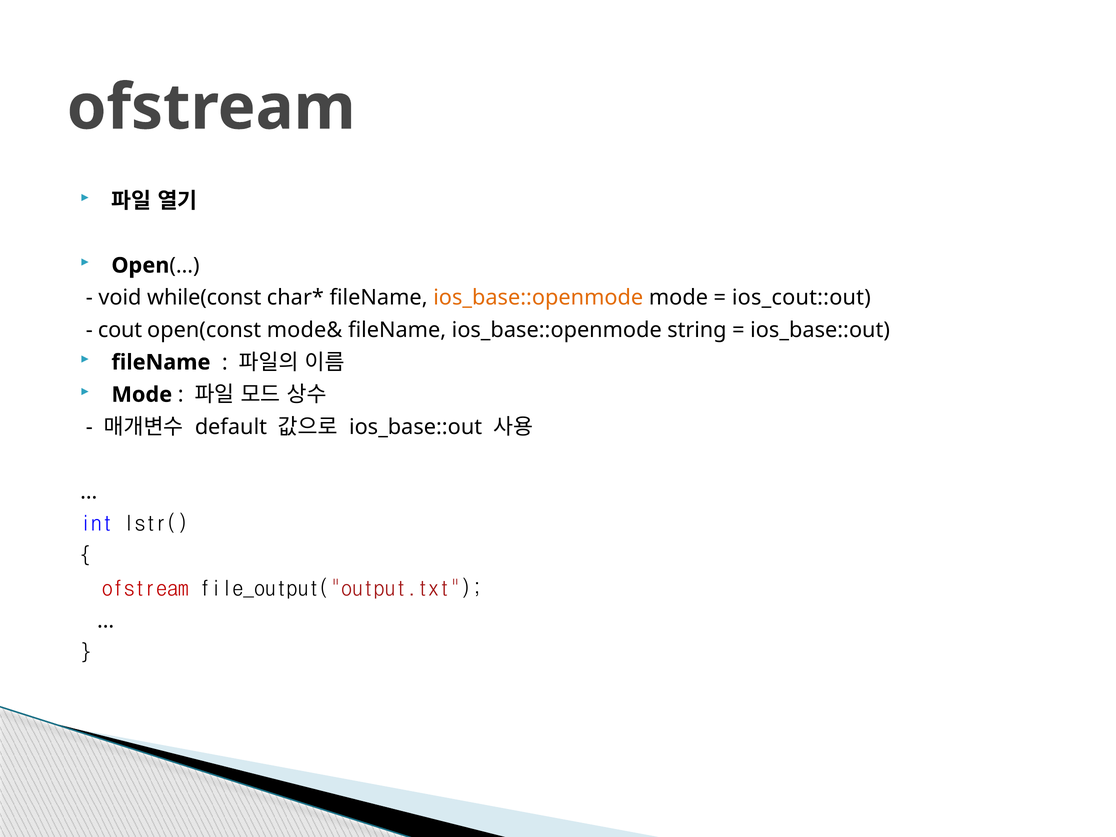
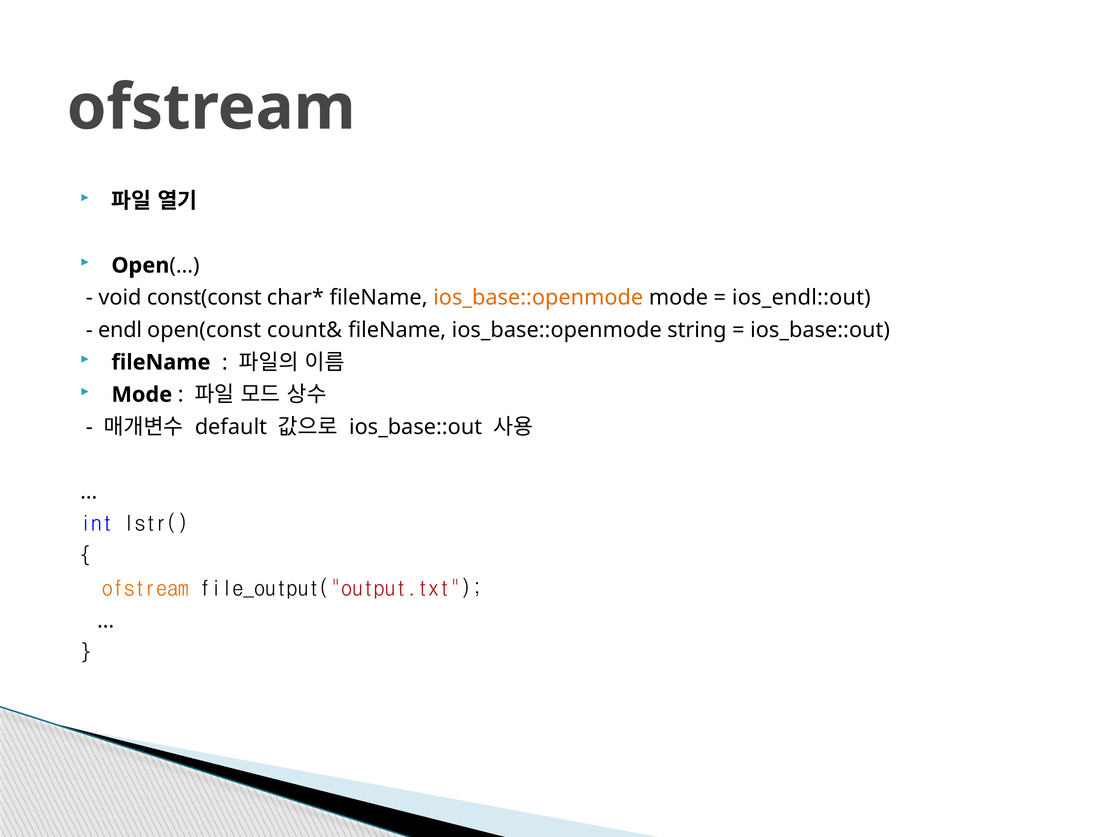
while(const: while(const -> const(const
ios_cout::out: ios_cout::out -> ios_endl::out
cout: cout -> endl
mode&: mode& -> count&
ofstream at (145, 588) colour: red -> orange
